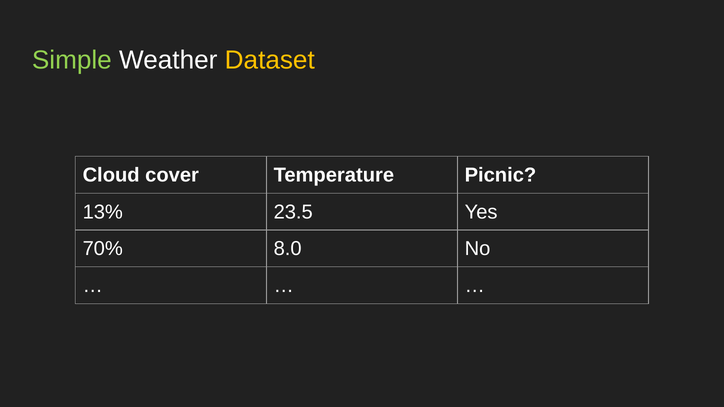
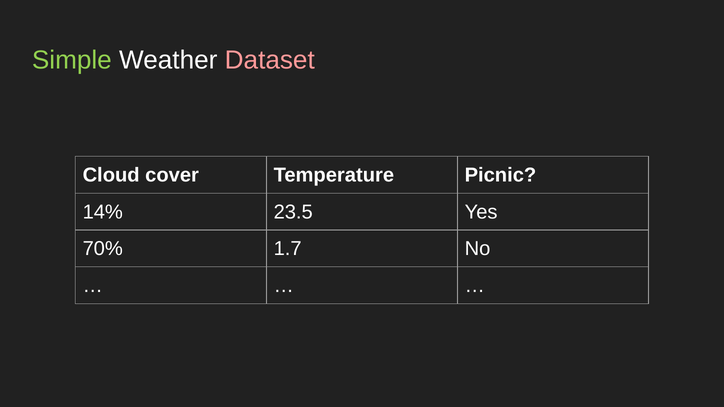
Dataset colour: yellow -> pink
13%: 13% -> 14%
8.0: 8.0 -> 1.7
